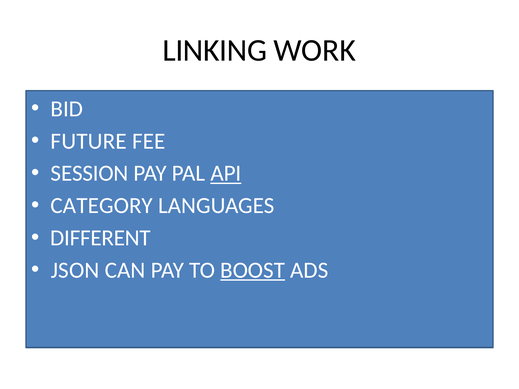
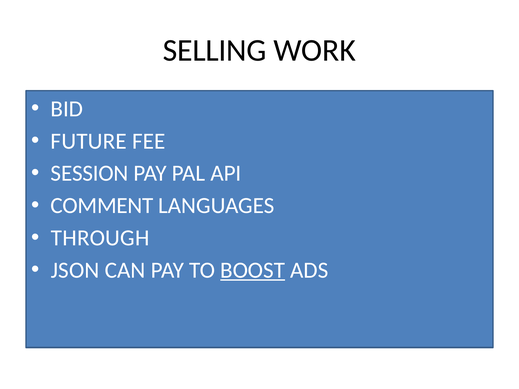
LINKING: LINKING -> SELLING
API underline: present -> none
CATEGORY: CATEGORY -> COMMENT
DIFFERENT: DIFFERENT -> THROUGH
